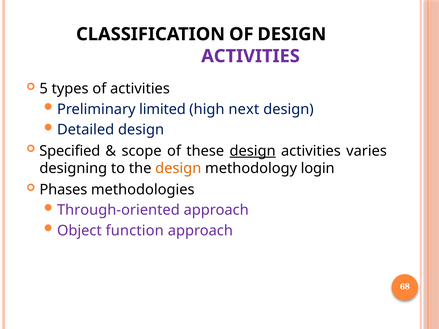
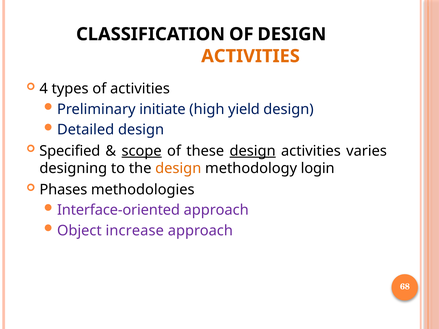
ACTIVITIES at (251, 56) colour: purple -> orange
5: 5 -> 4
limited: limited -> initiate
next: next -> yield
scope underline: none -> present
Through-oriented: Through-oriented -> Interface-oriented
function: function -> increase
